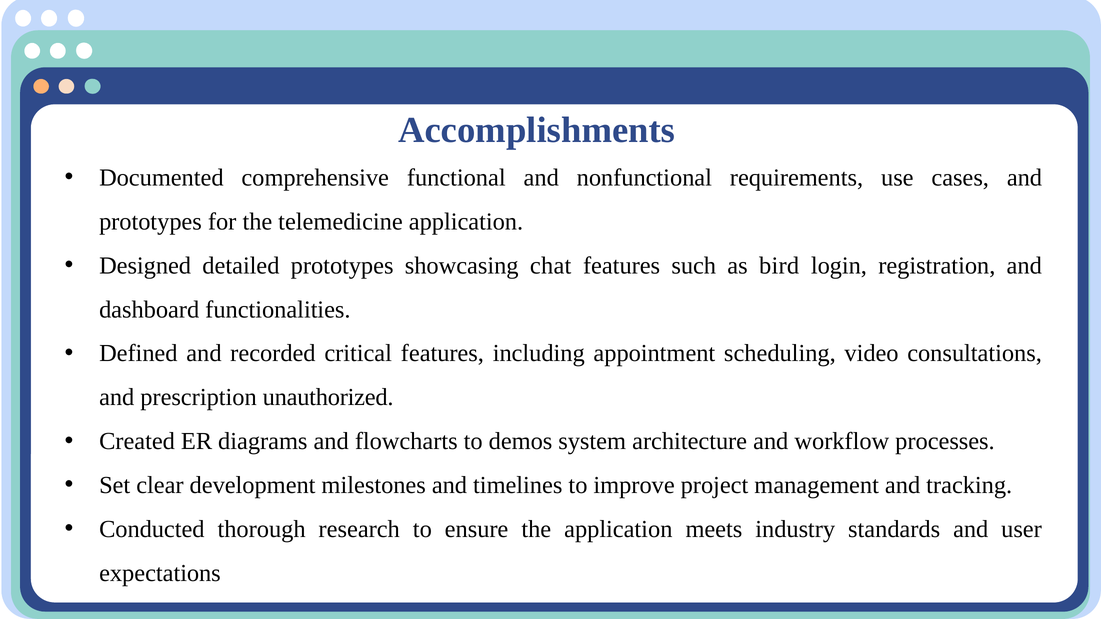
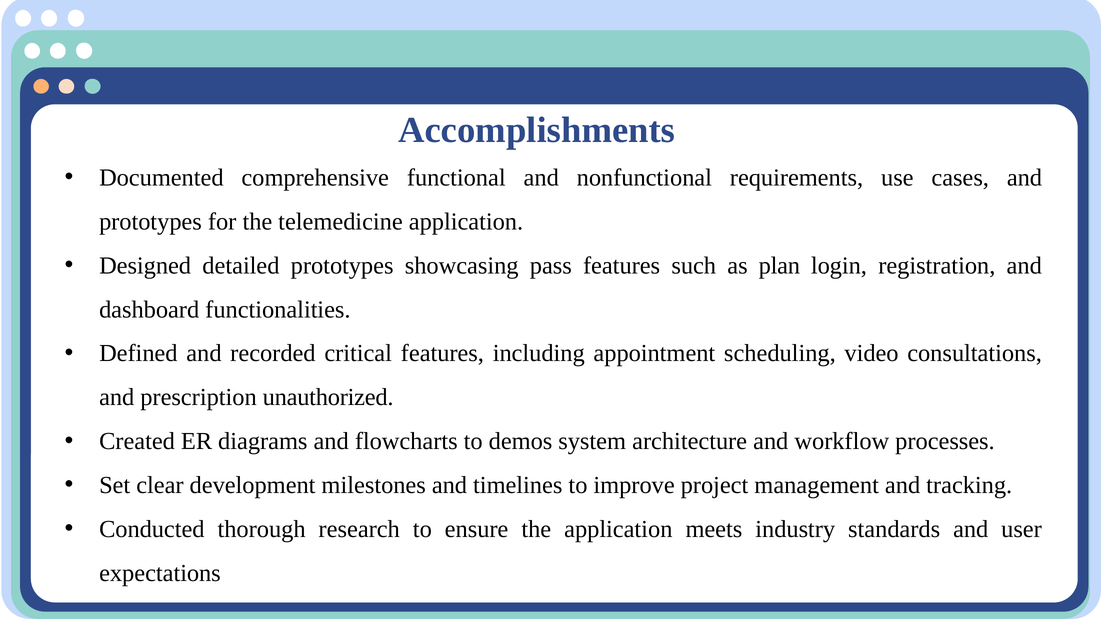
chat: chat -> pass
bird: bird -> plan
